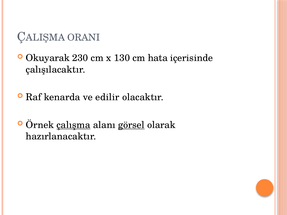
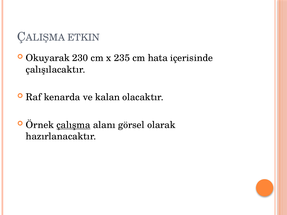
ORANI: ORANI -> ETKIN
130: 130 -> 235
edilir: edilir -> kalan
görsel underline: present -> none
